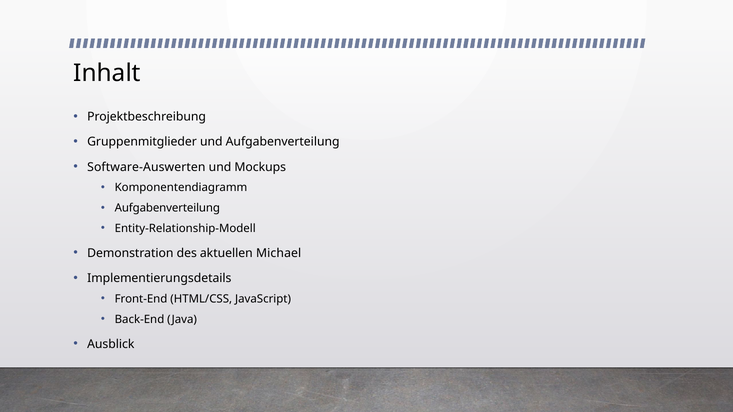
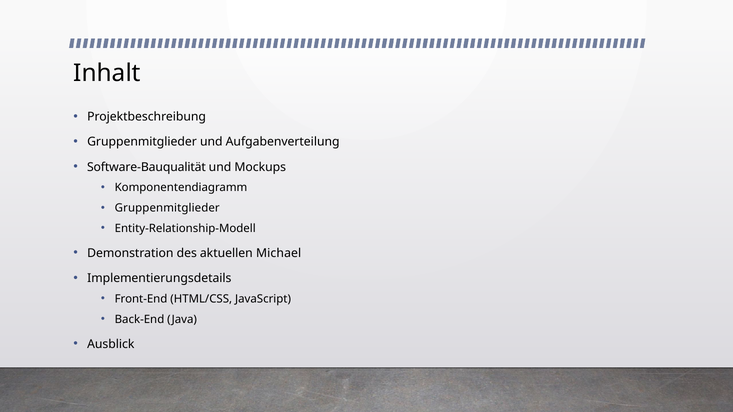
Software-Auswerten: Software-Auswerten -> Software-Bauqualität
Aufgabenverteilung at (167, 208): Aufgabenverteilung -> Gruppenmitglieder
